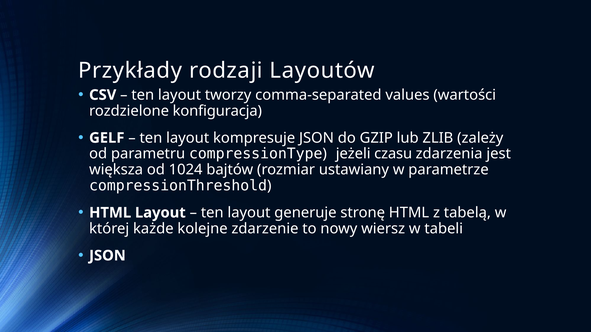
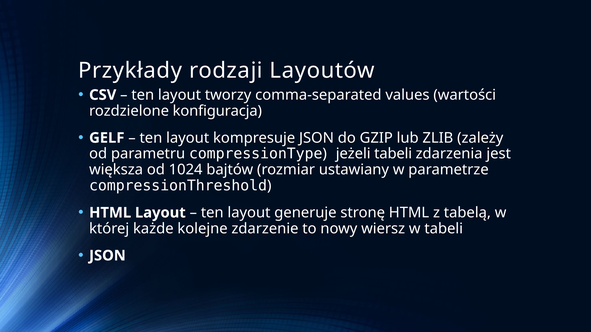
jeżeli czasu: czasu -> tabeli
